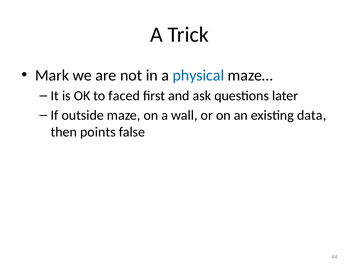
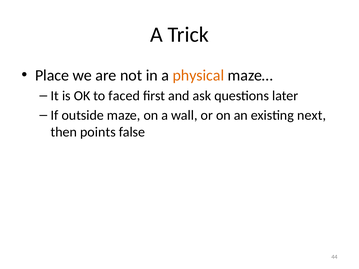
Mark: Mark -> Place
physical colour: blue -> orange
data: data -> next
